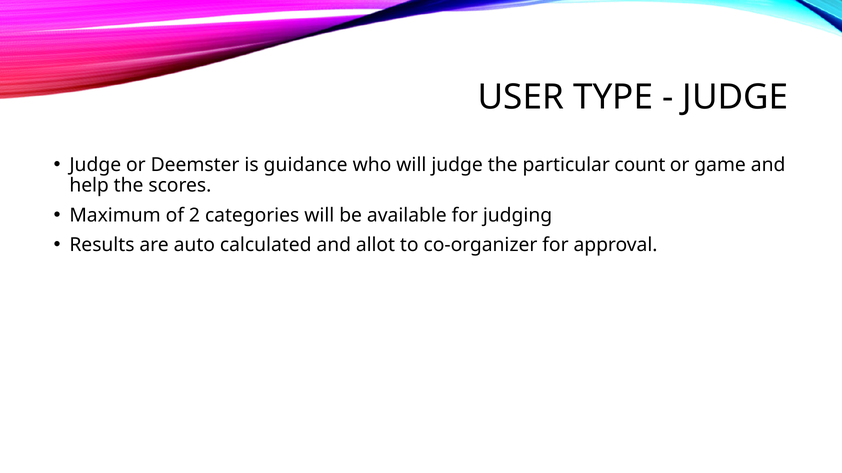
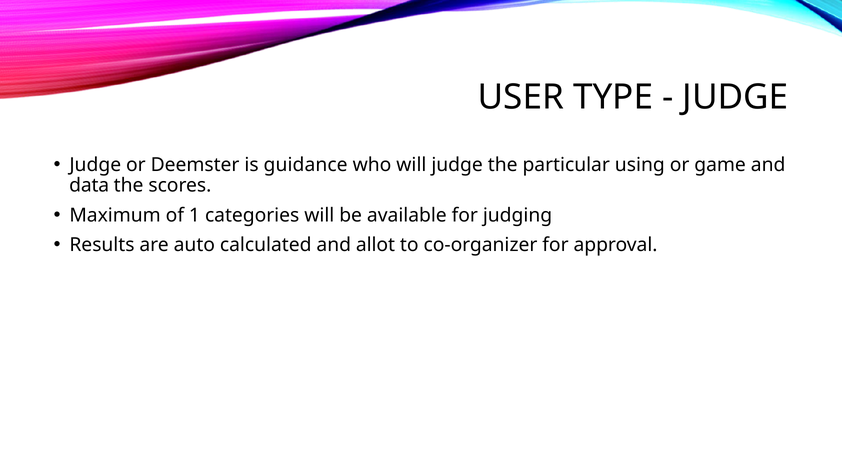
count: count -> using
help: help -> data
2: 2 -> 1
